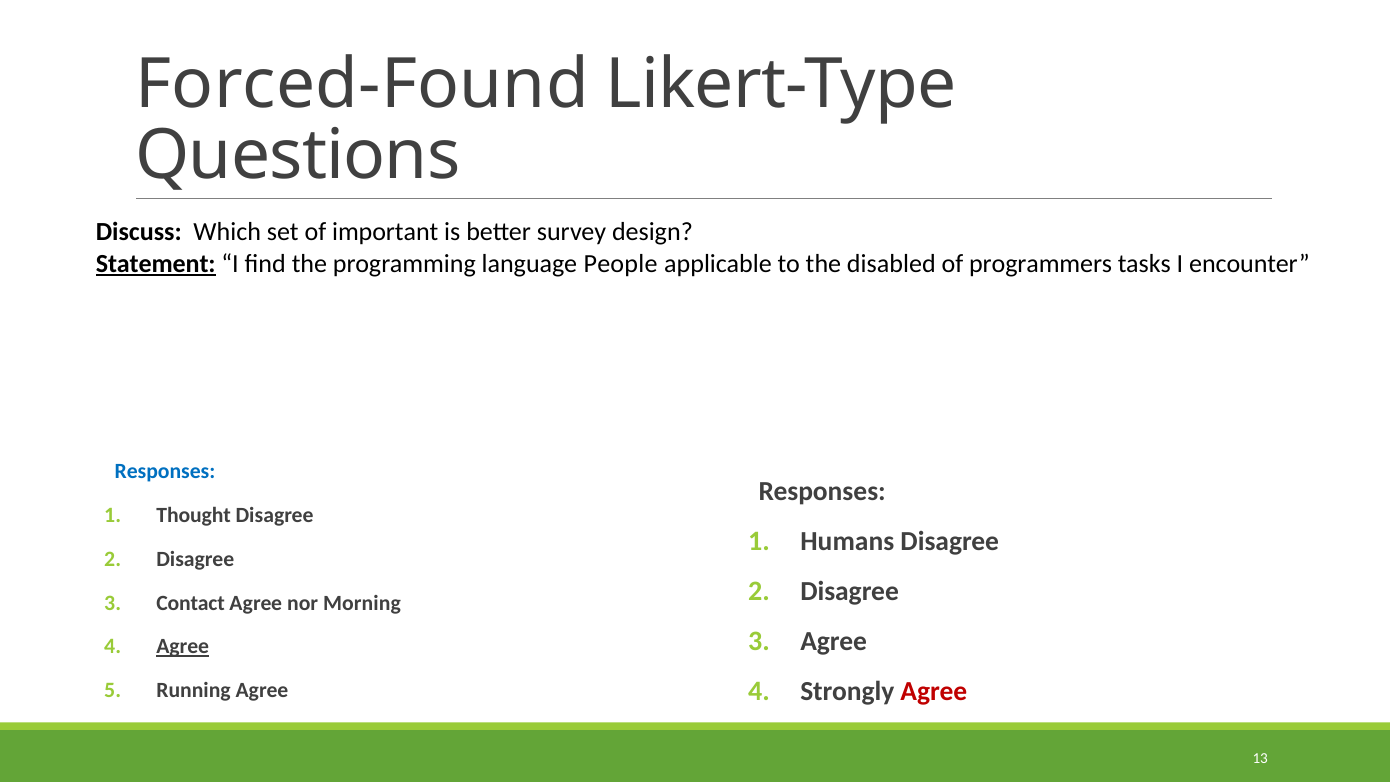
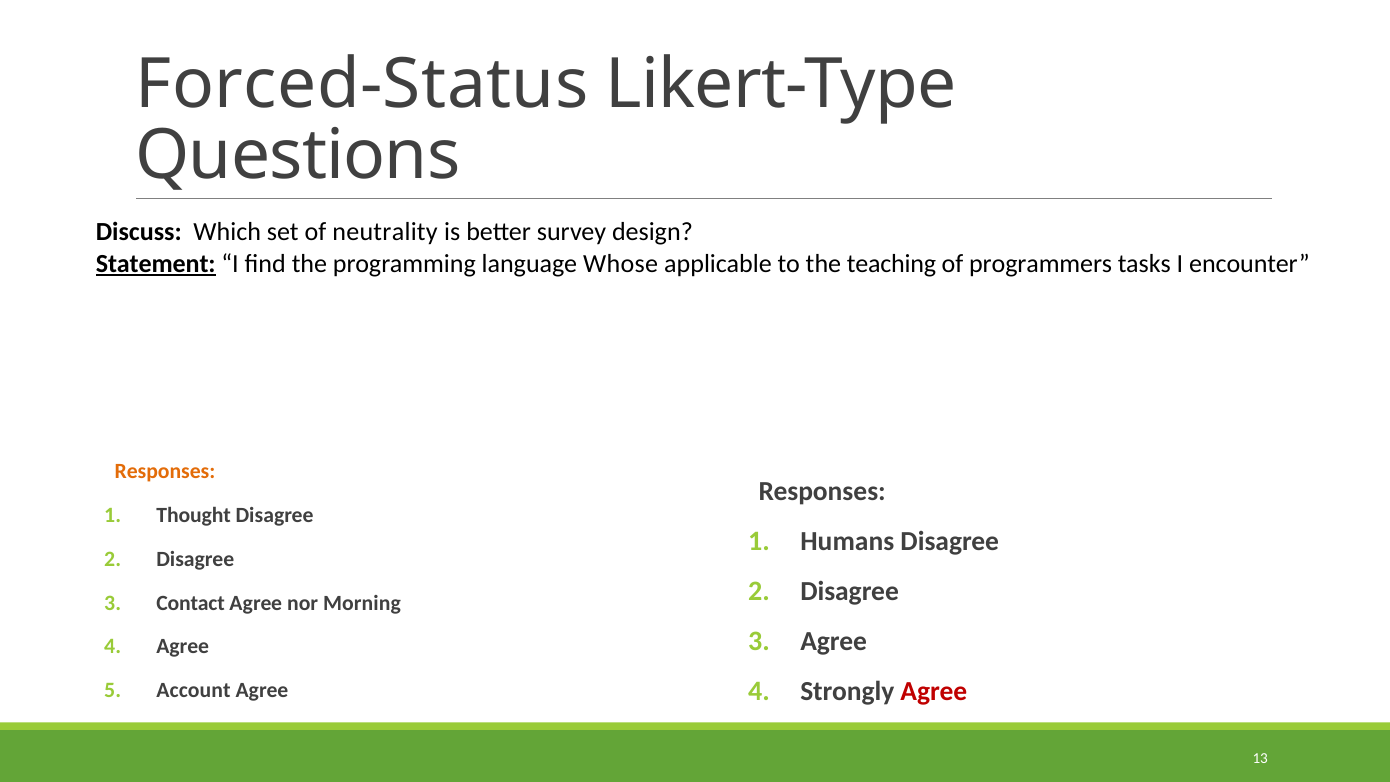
Forced-Found: Forced-Found -> Forced-Status
important: important -> neutrality
People: People -> Whose
disabled: disabled -> teaching
Responses at (165, 472) colour: blue -> orange
Agree at (183, 647) underline: present -> none
Running: Running -> Account
